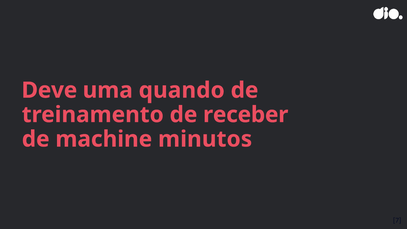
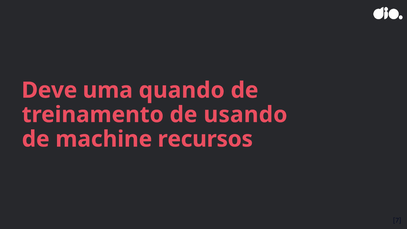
receber: receber -> usando
minutos: minutos -> recursos
